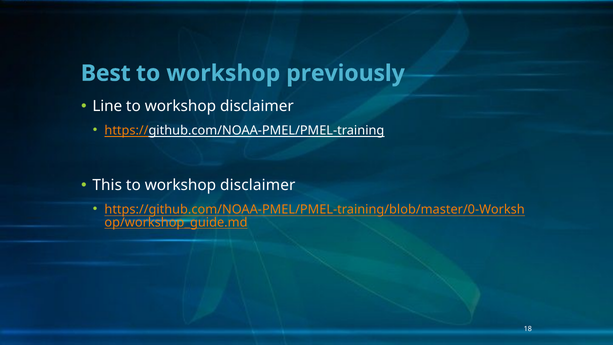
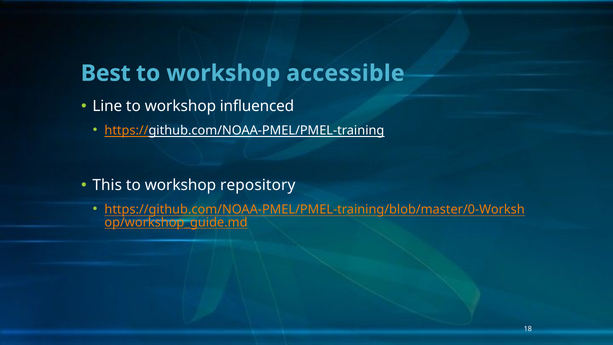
previously: previously -> accessible
disclaimer at (257, 106): disclaimer -> influenced
disclaimer at (258, 185): disclaimer -> repository
